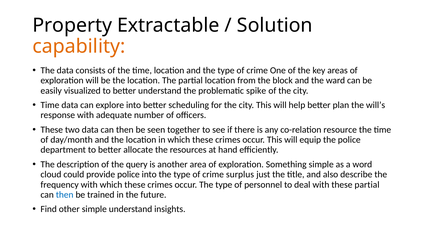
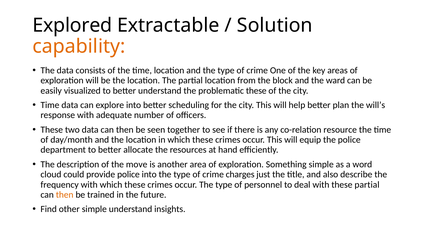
Property: Property -> Explored
problematic spike: spike -> these
query: query -> move
surplus: surplus -> charges
then at (65, 195) colour: blue -> orange
